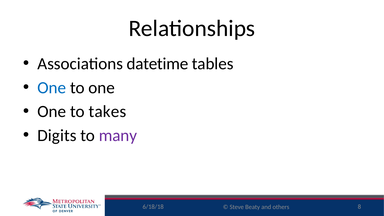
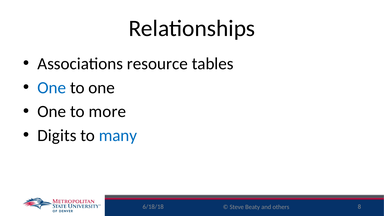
datetime: datetime -> resource
takes: takes -> more
many colour: purple -> blue
